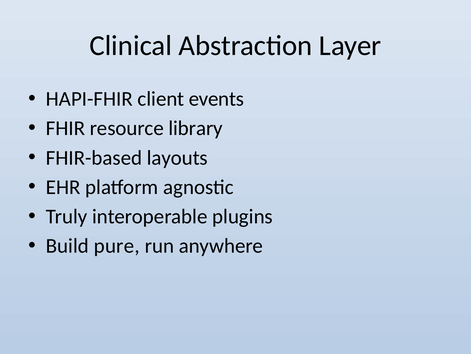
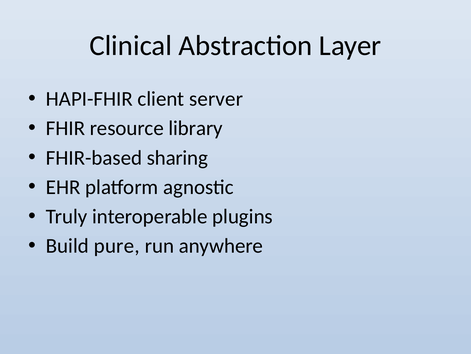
events: events -> server
layouts: layouts -> sharing
